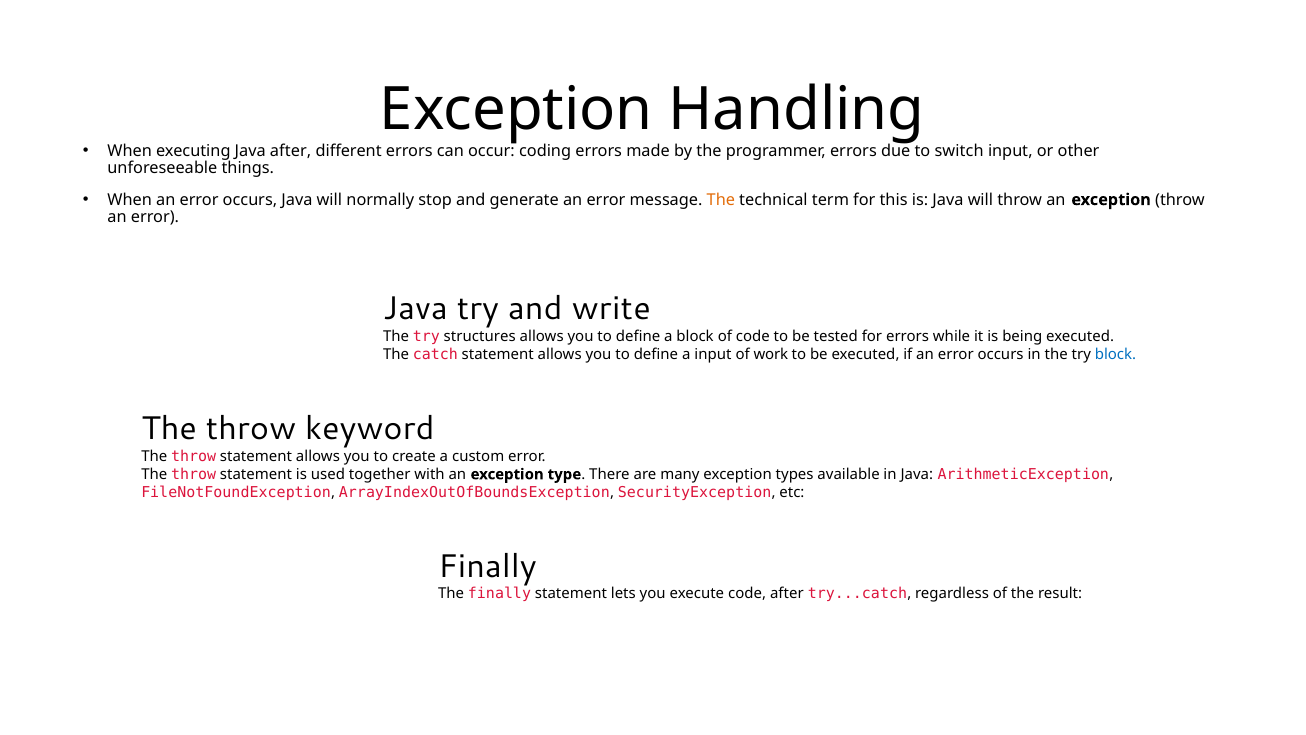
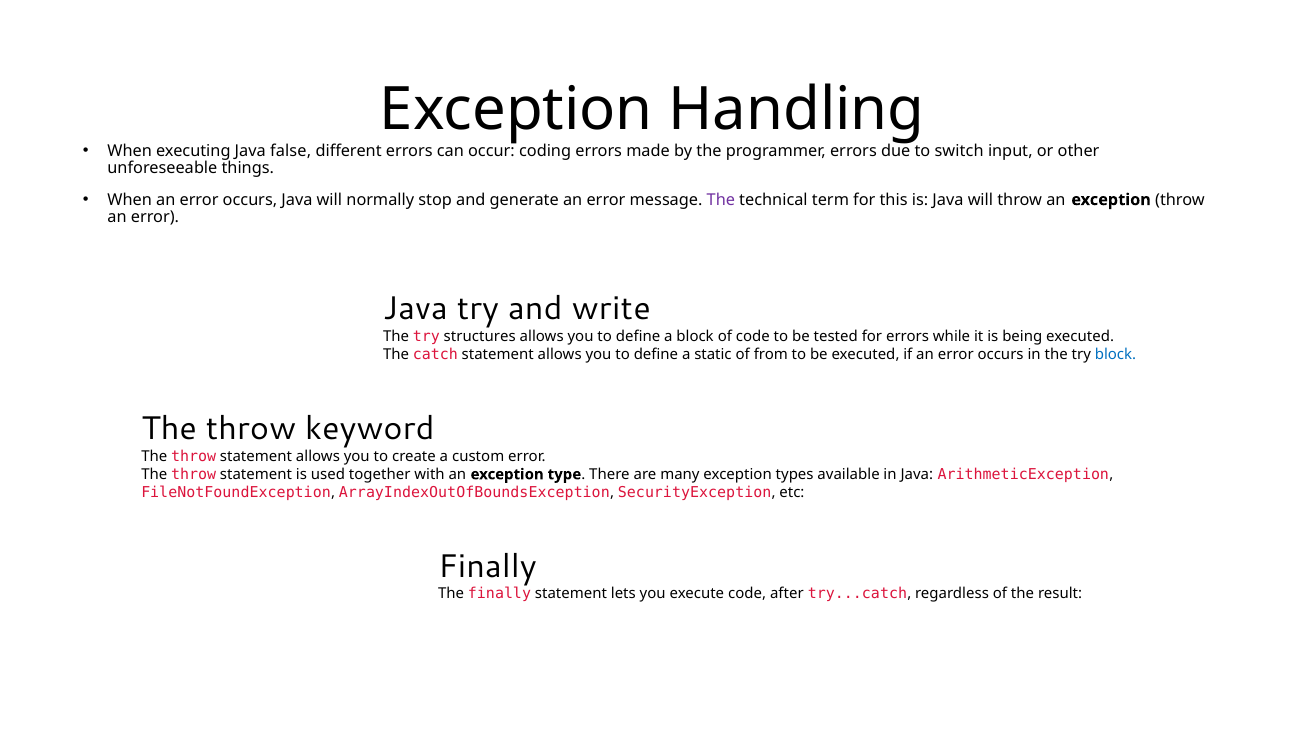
Java after: after -> false
The at (721, 200) colour: orange -> purple
a input: input -> static
work: work -> from
